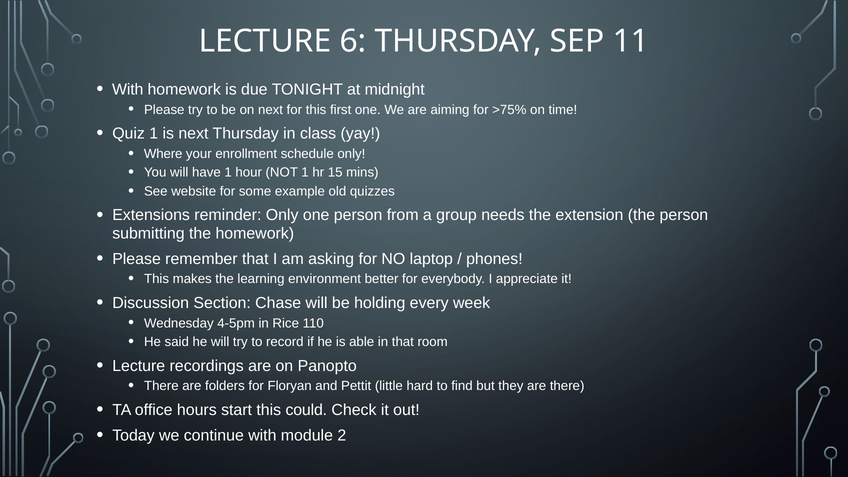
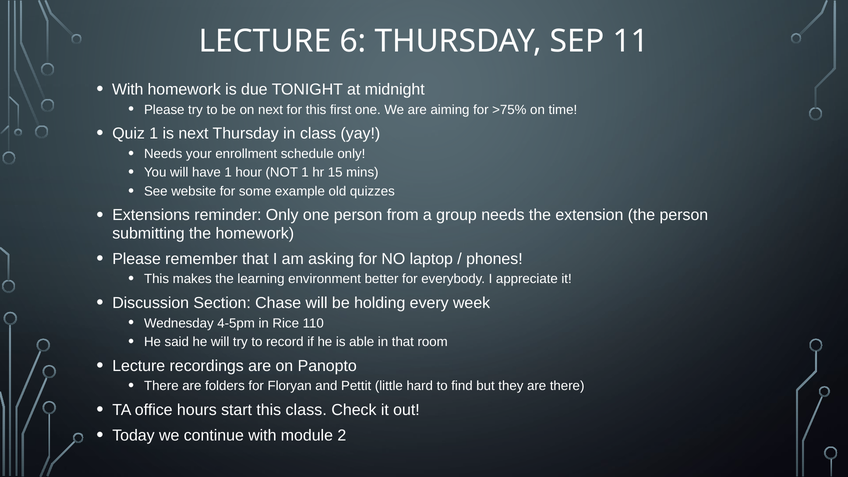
Where at (163, 154): Where -> Needs
this could: could -> class
